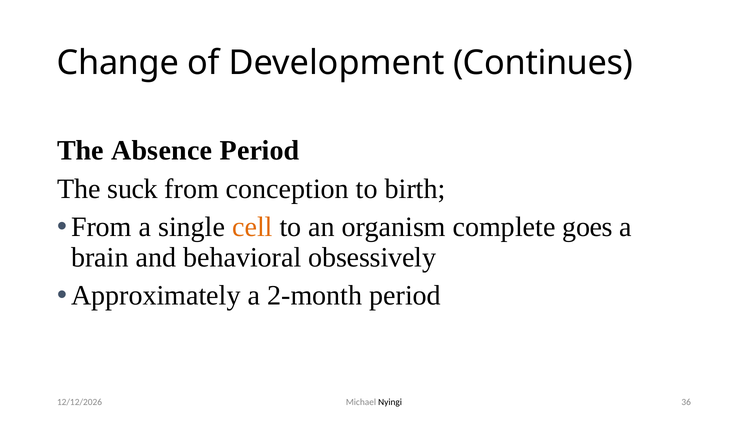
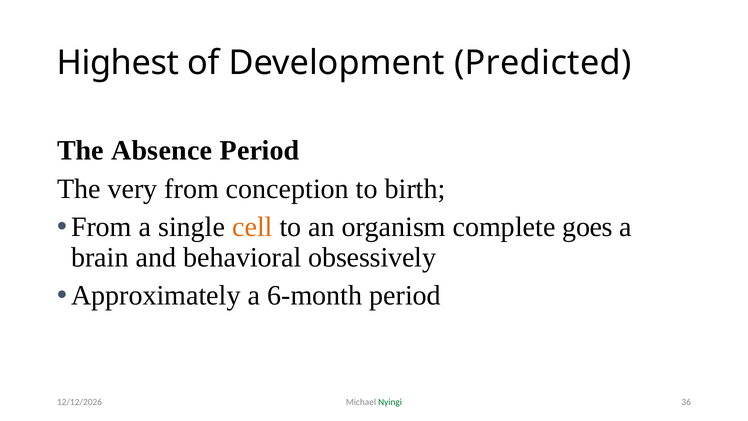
Change: Change -> Highest
Continues: Continues -> Predicted
suck: suck -> very
2-month: 2-month -> 6-month
Nyingi colour: black -> green
